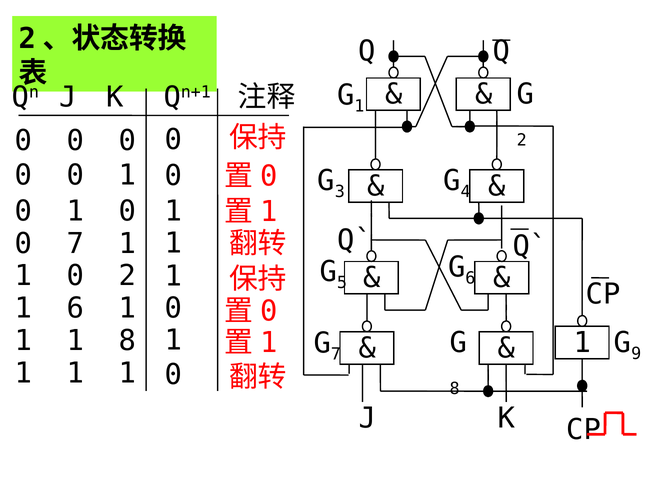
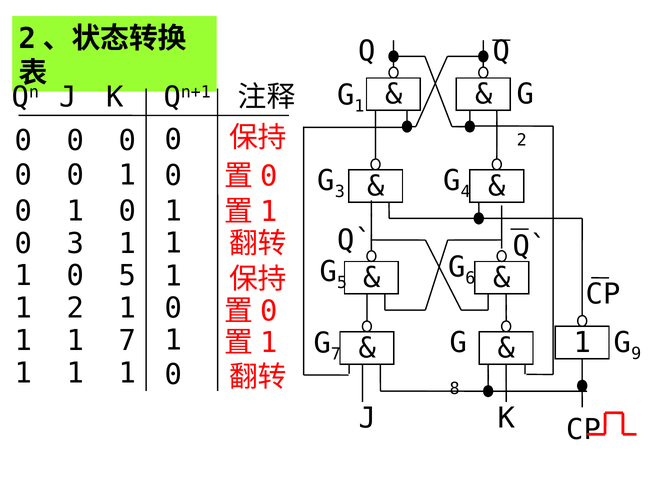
0 7: 7 -> 3
0 2: 2 -> 5
1 6: 6 -> 2
1 8: 8 -> 7
